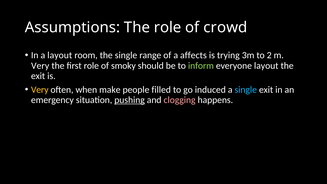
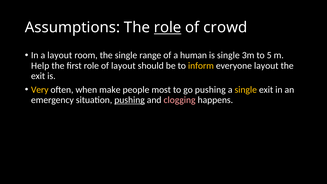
role at (168, 27) underline: none -> present
affects: affects -> human
is trying: trying -> single
2: 2 -> 5
Very at (40, 66): Very -> Help
of smoky: smoky -> layout
inform colour: light green -> yellow
filled: filled -> most
go induced: induced -> pushing
single at (246, 90) colour: light blue -> yellow
